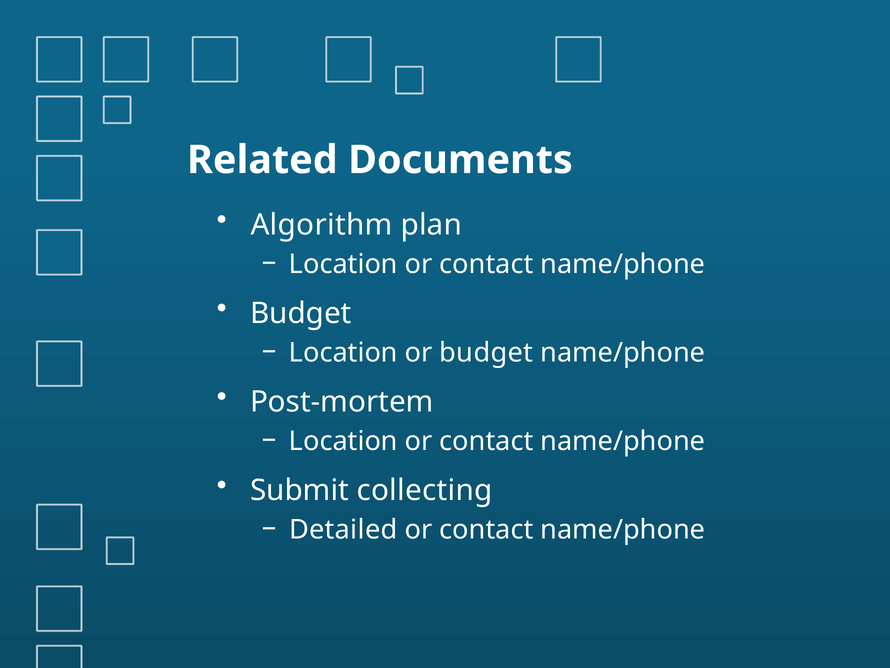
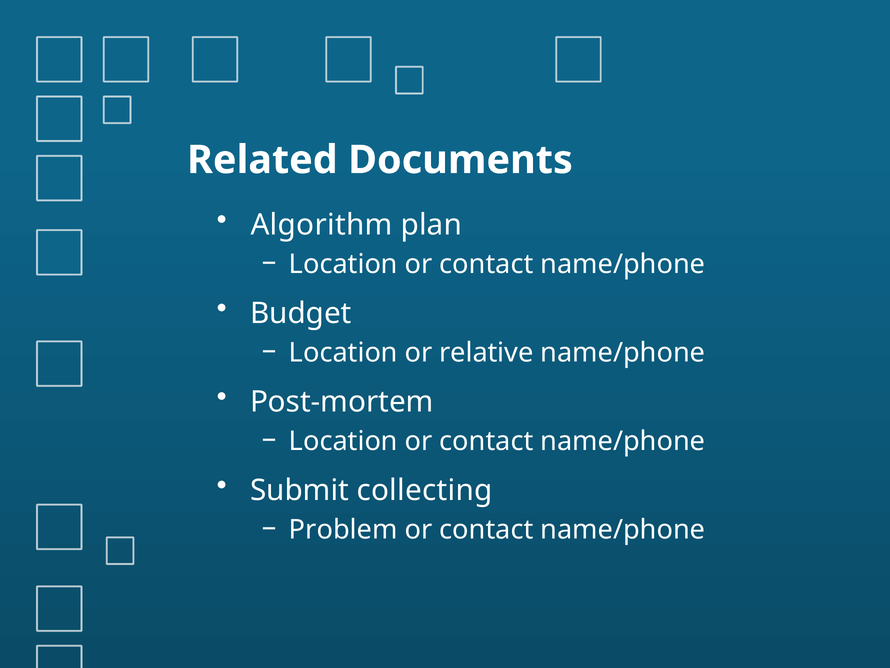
or budget: budget -> relative
Detailed: Detailed -> Problem
